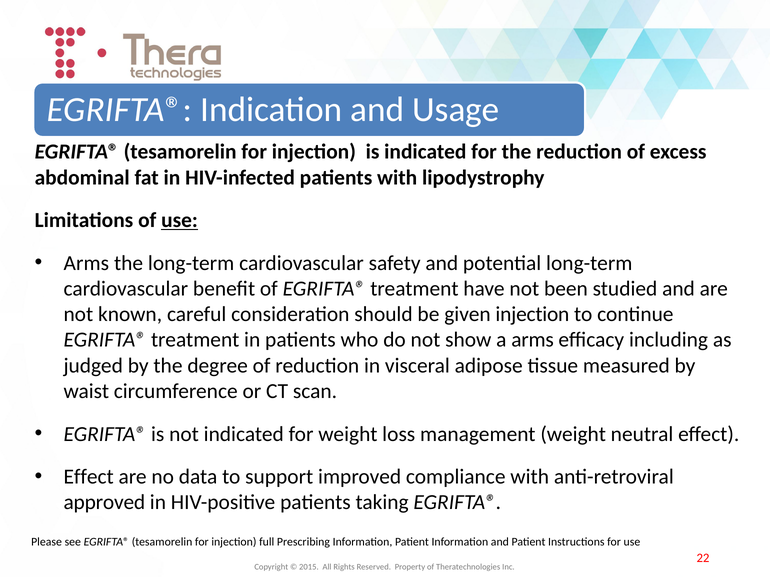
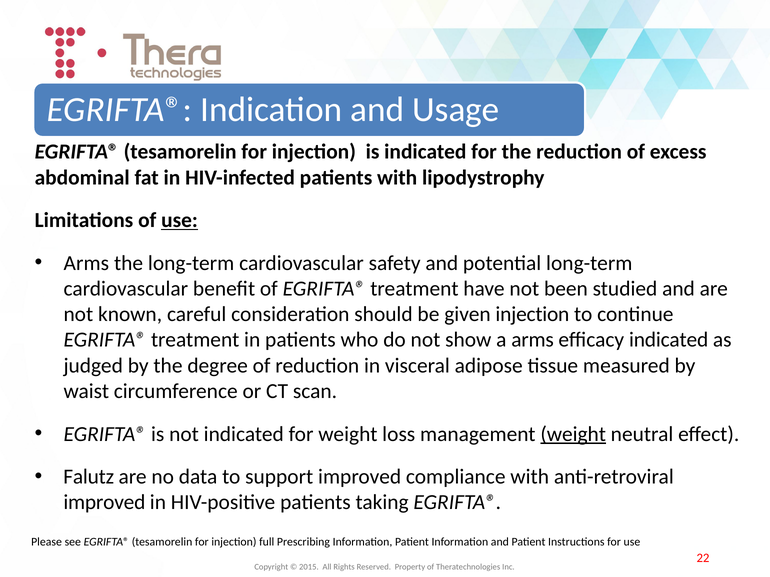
efficacy including: including -> indicated
weight at (573, 434) underline: none -> present
Effect at (89, 477): Effect -> Falutz
approved at (104, 503): approved -> improved
